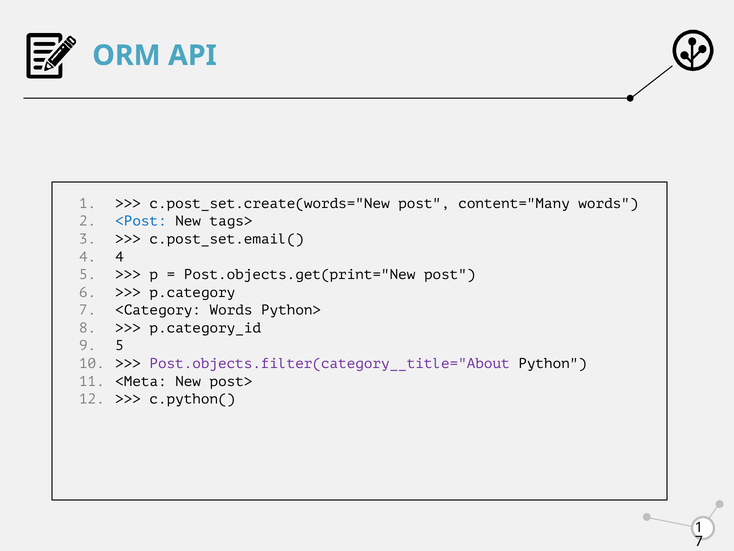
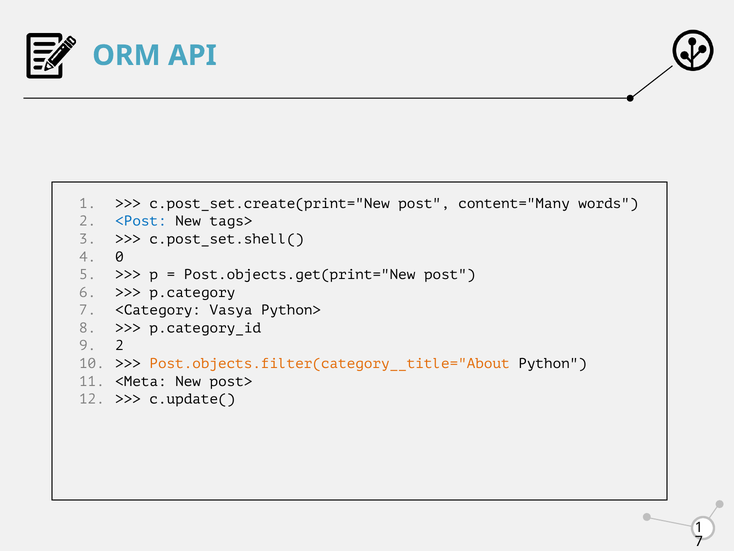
c.post_set.create(words="New: c.post_set.create(words="New -> c.post_set.create(print="New
c.post_set.email(: c.post_set.email( -> c.post_set.shell(
4 at (120, 257): 4 -> 0
<Category Words: Words -> Vasya
5 at (120, 345): 5 -> 2
Post.objects.filter(category__title="About colour: purple -> orange
c.python(: c.python( -> c.update(
